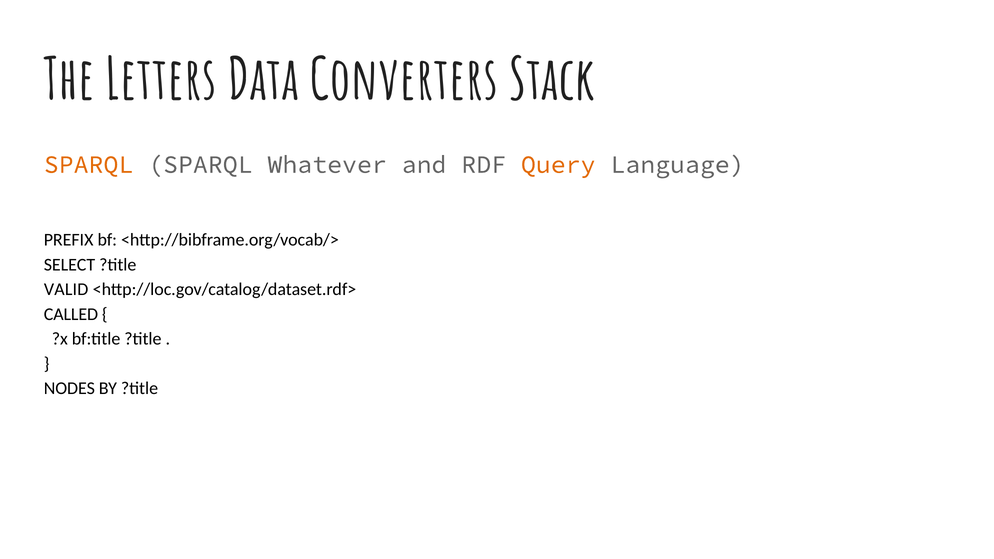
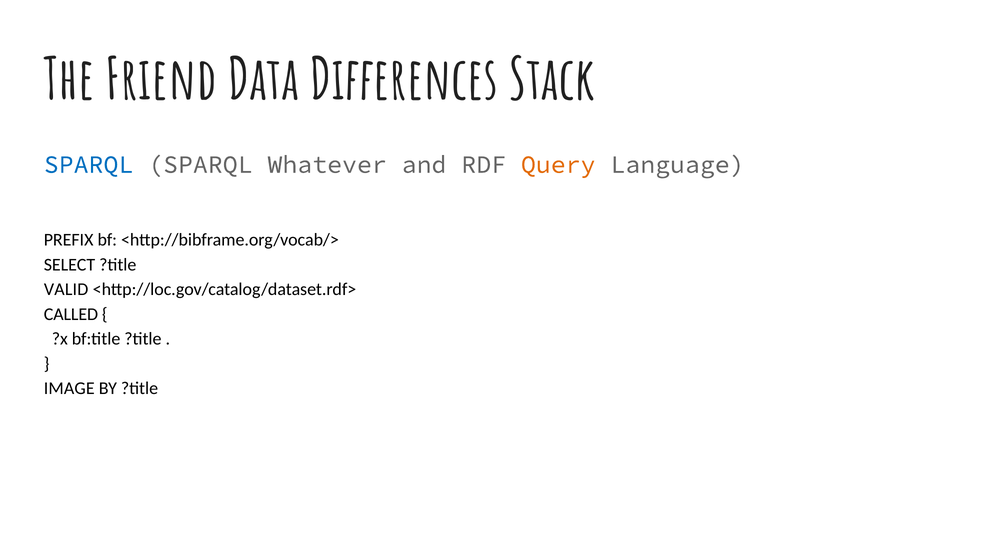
Letters: Letters -> Friend
Converters: Converters -> Differences
SPARQL at (89, 165) colour: orange -> blue
NODES: NODES -> IMAGE
